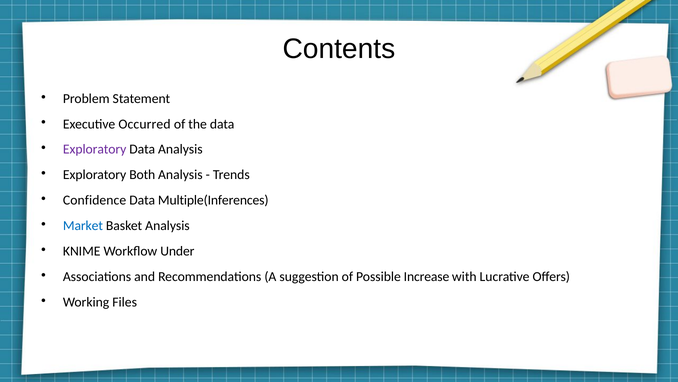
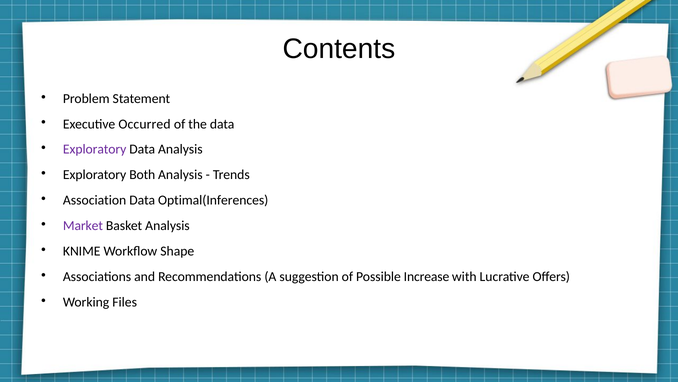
Confidence: Confidence -> Association
Multiple(Inferences: Multiple(Inferences -> Optimal(Inferences
Market colour: blue -> purple
Under: Under -> Shape
